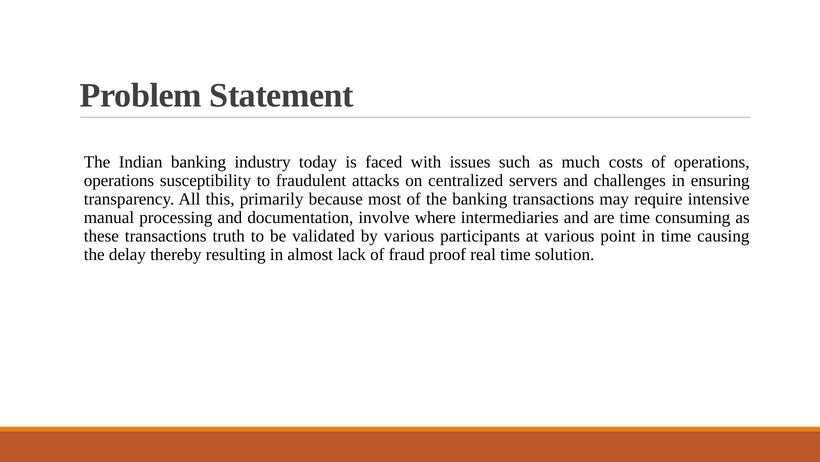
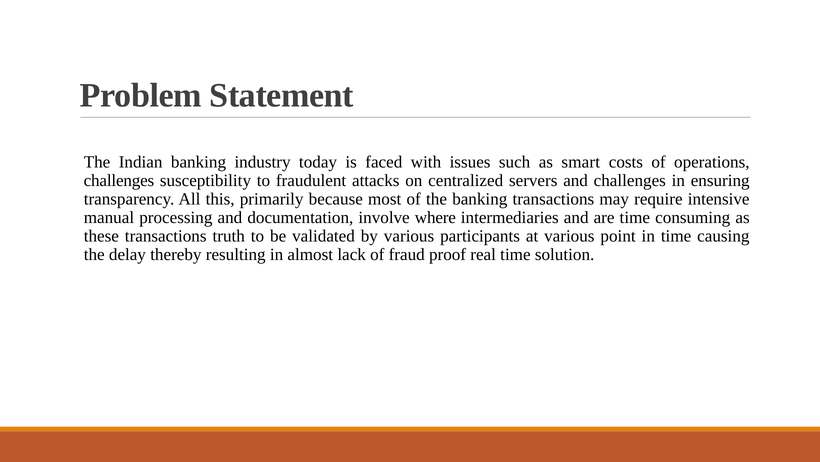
much: much -> smart
operations at (119, 180): operations -> challenges
